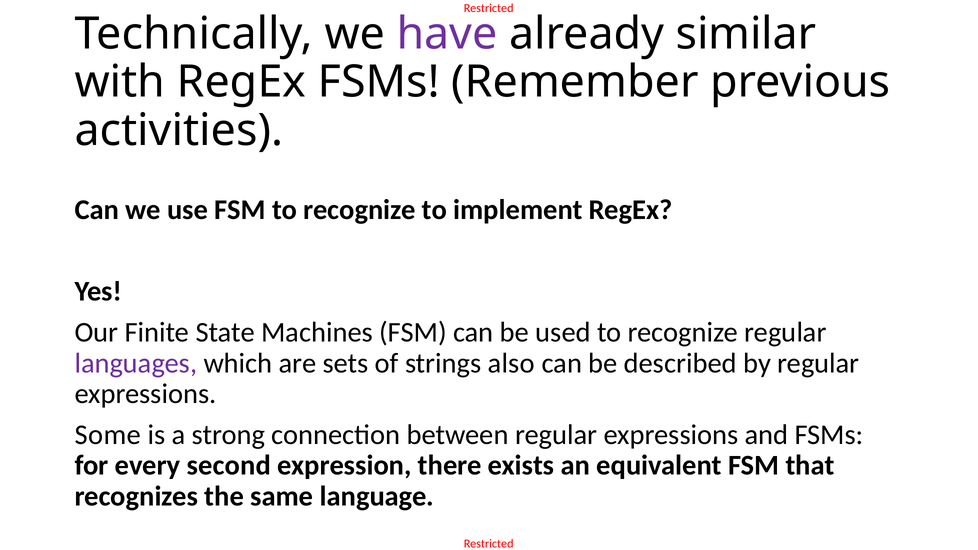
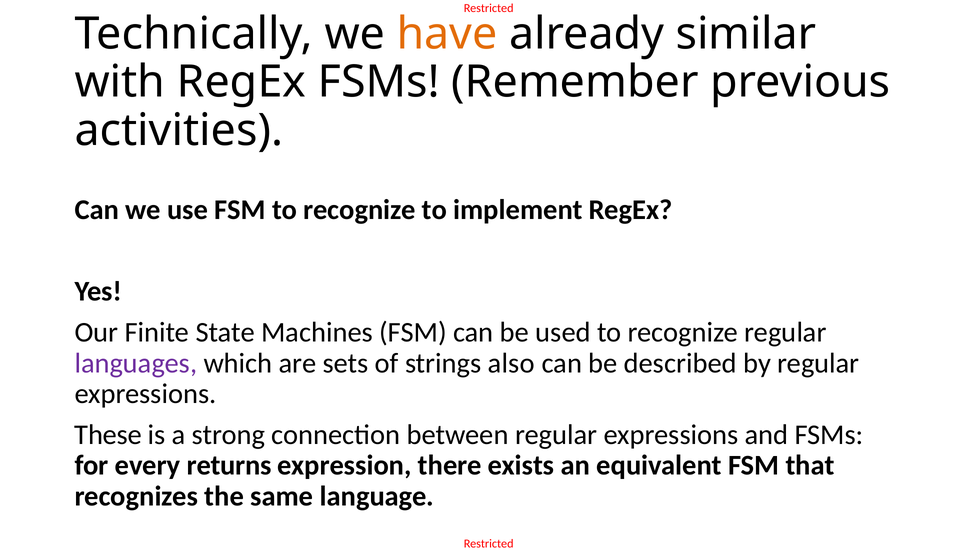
have colour: purple -> orange
Some: Some -> These
second: second -> returns
